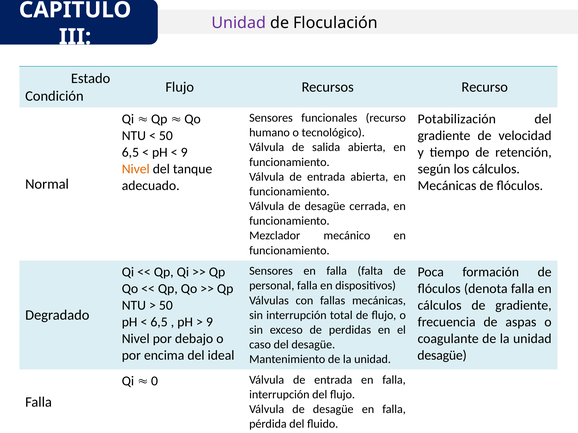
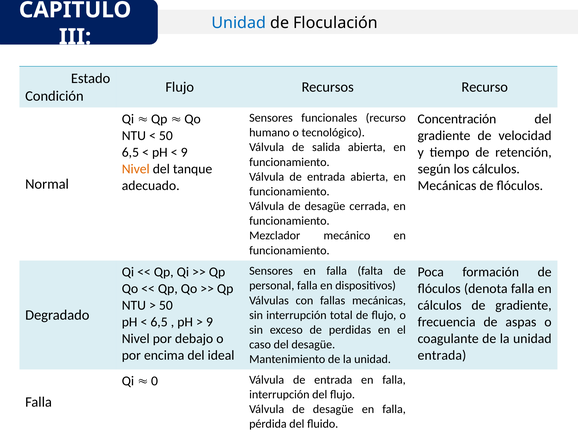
Unidad at (239, 23) colour: purple -> blue
Potabilización: Potabilización -> Concentración
desagüe at (442, 356): desagüe -> entrada
